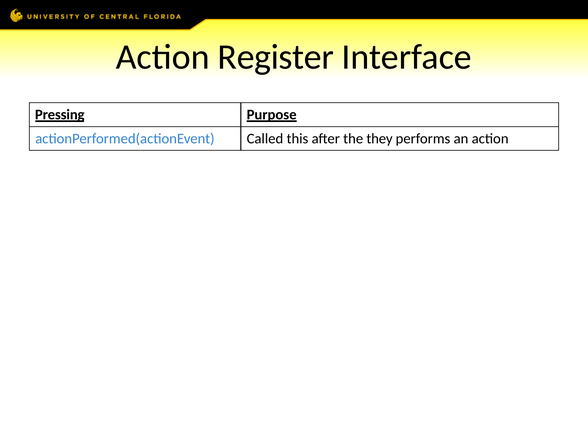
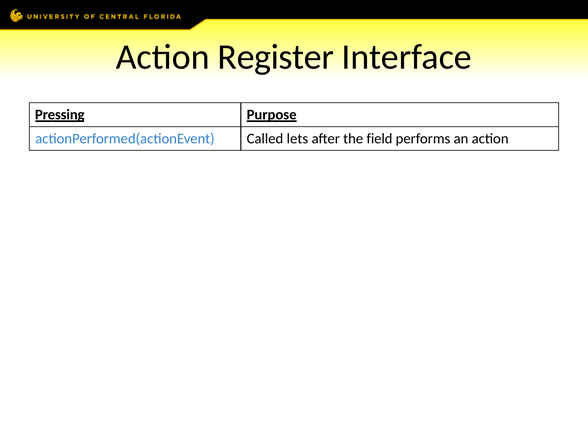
this: this -> lets
they: they -> field
